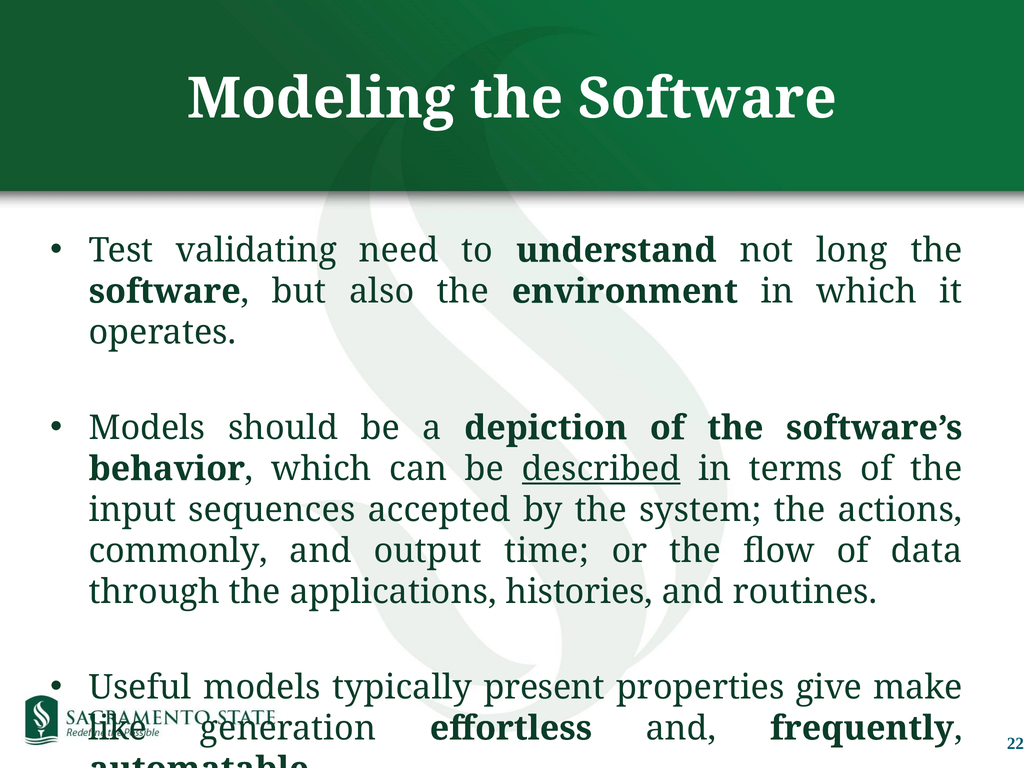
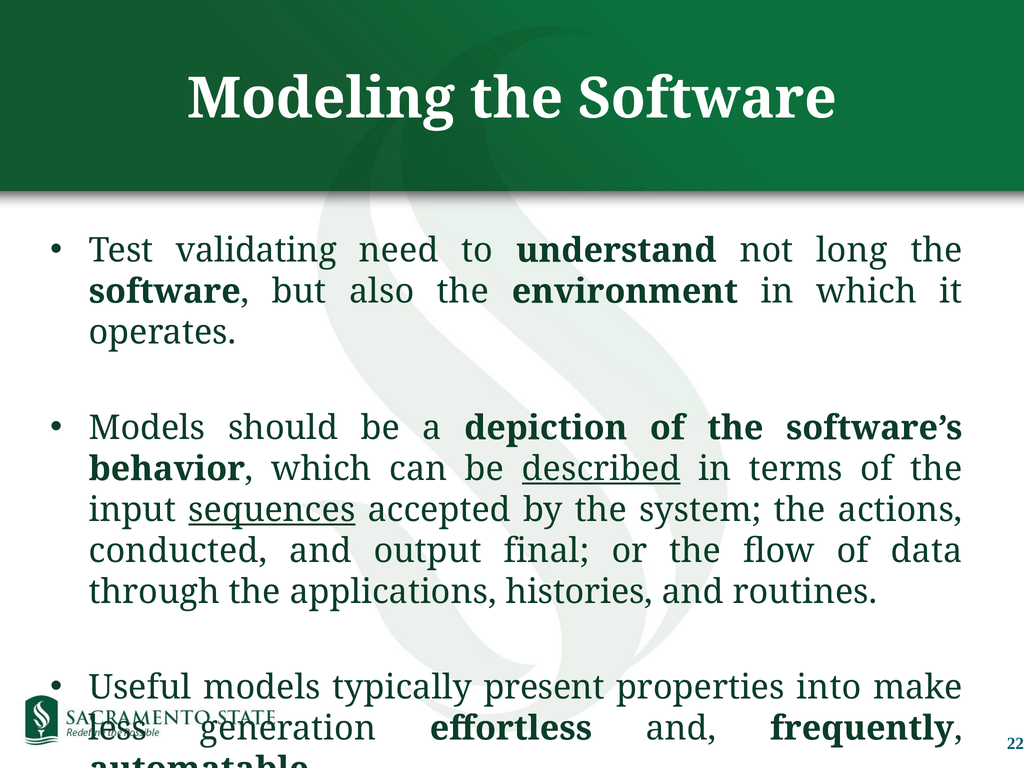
sequences underline: none -> present
commonly: commonly -> conducted
time: time -> final
give: give -> into
like: like -> less
